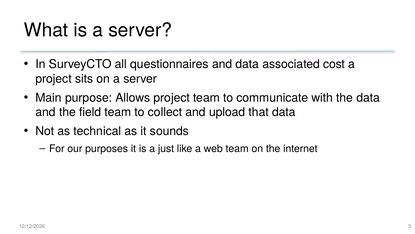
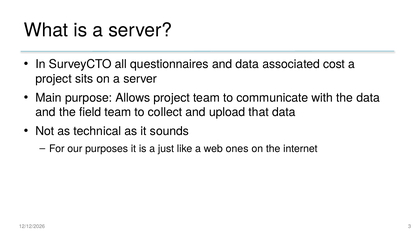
web team: team -> ones
